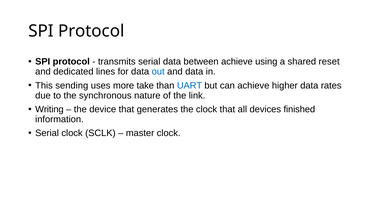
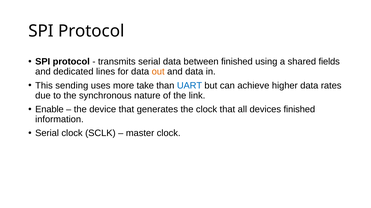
between achieve: achieve -> finished
reset: reset -> fields
out colour: blue -> orange
Writing: Writing -> Enable
